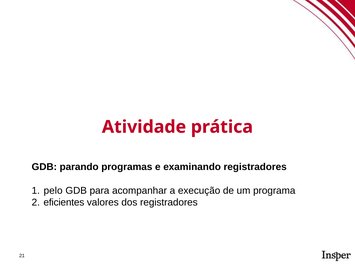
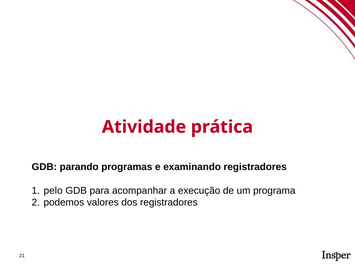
eficientes: eficientes -> podemos
